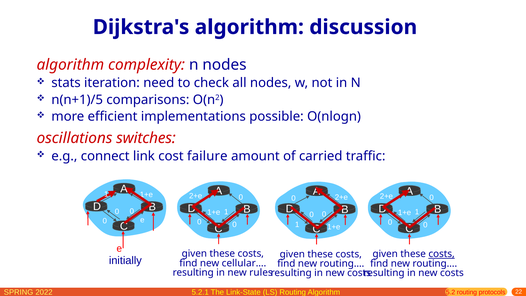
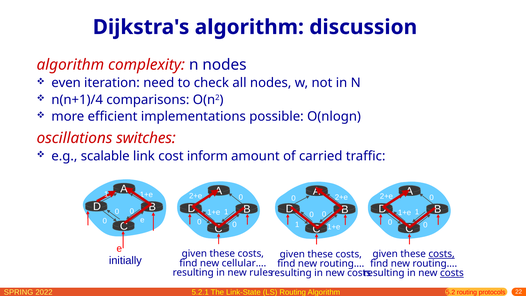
stats: stats -> even
n(n+1)/5: n(n+1)/5 -> n(n+1)/4
connect: connect -> scalable
failure: failure -> inform
costs at (452, 273) underline: none -> present
